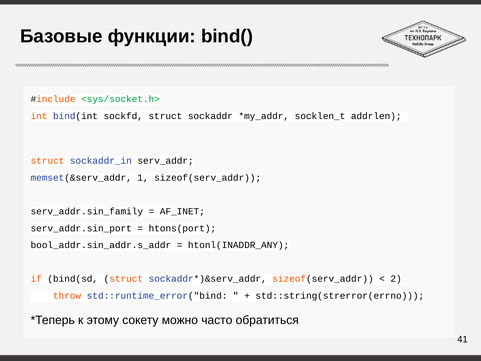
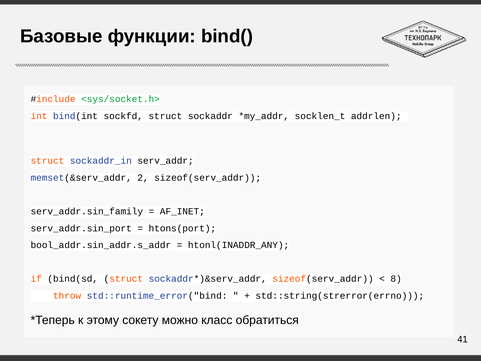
1: 1 -> 2
2: 2 -> 8
часто: часто -> класс
